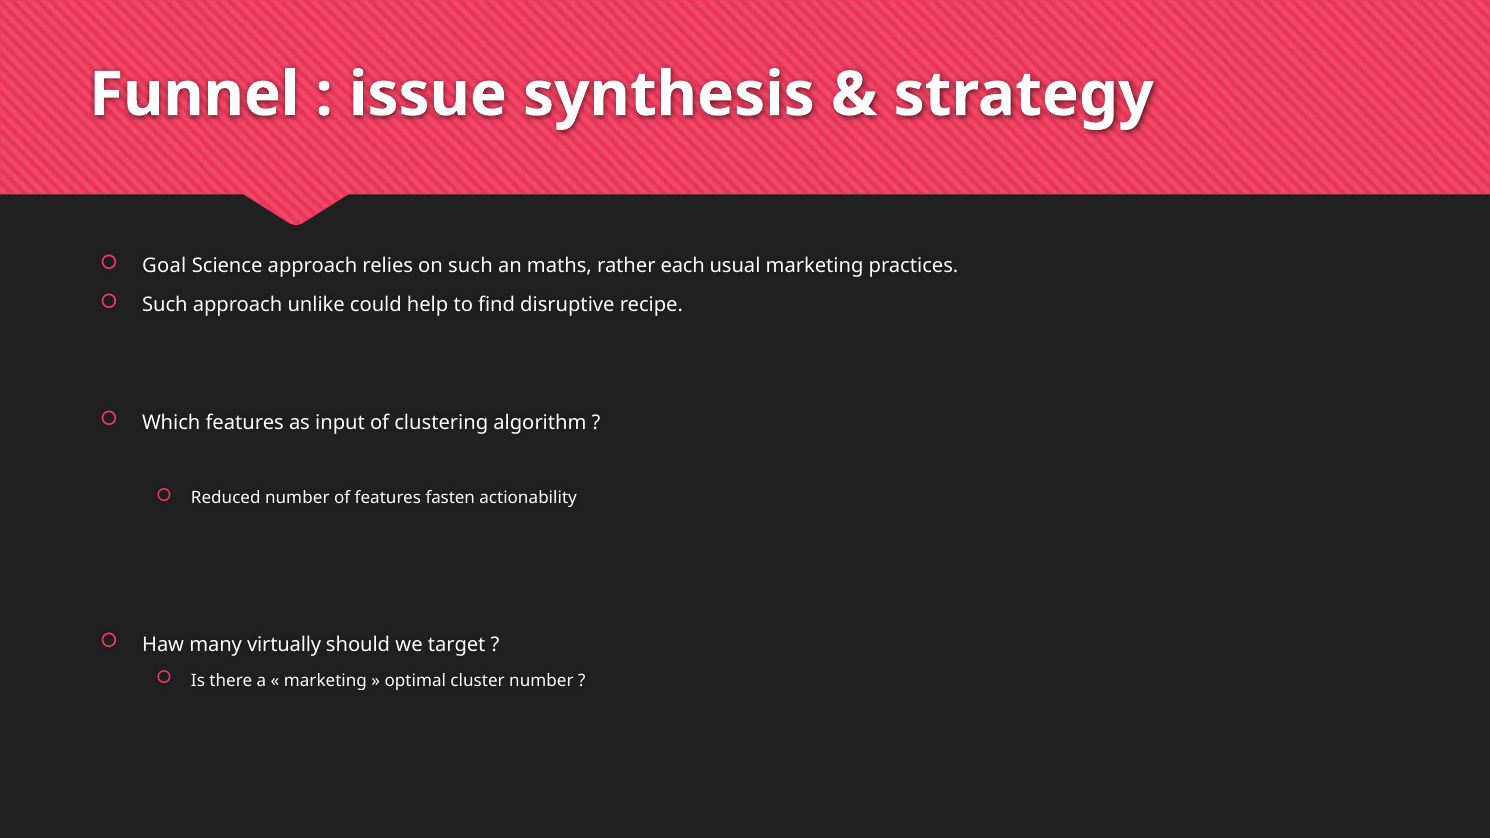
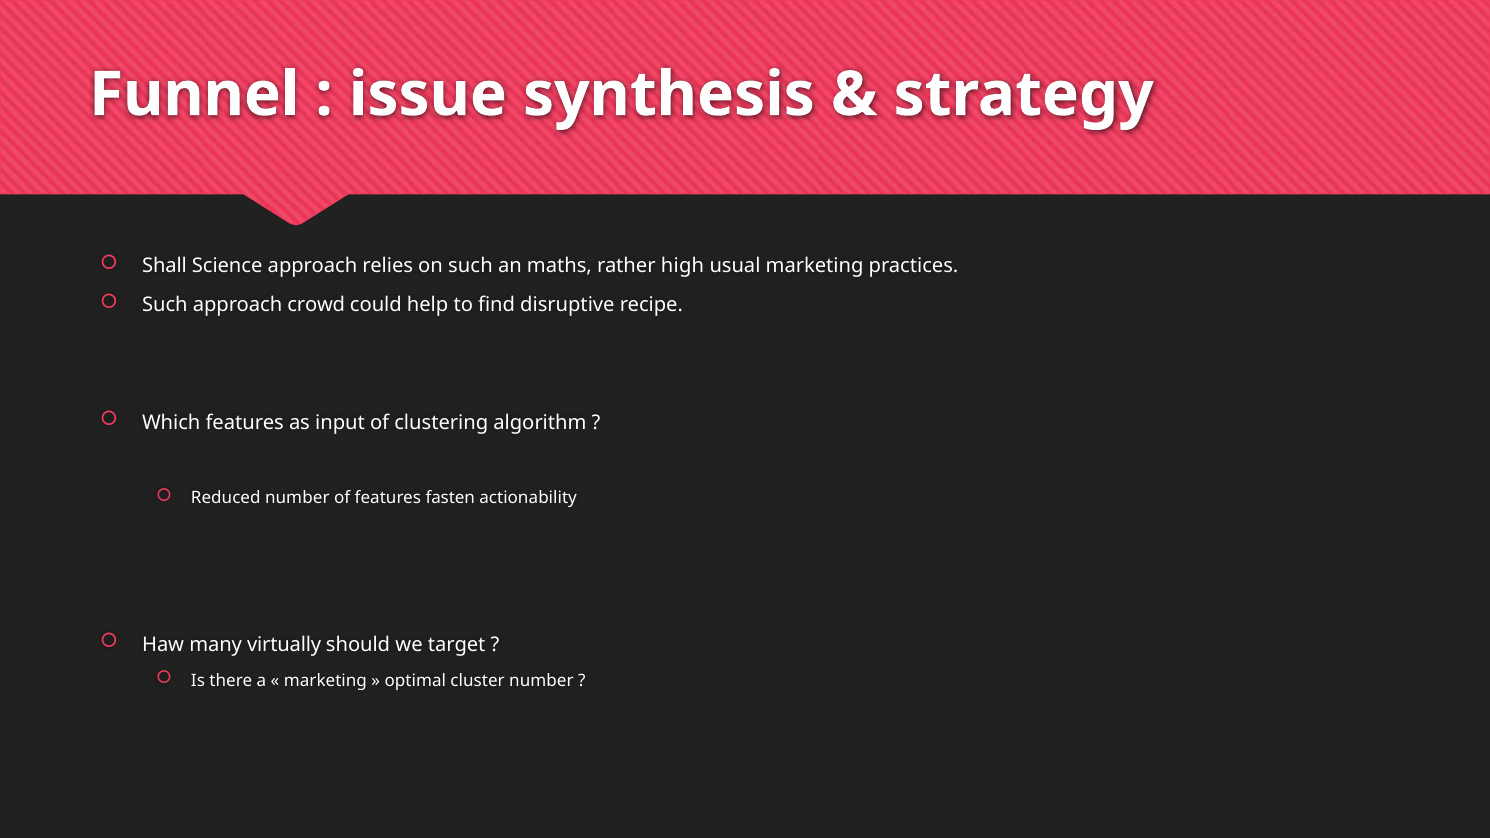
Goal: Goal -> Shall
each: each -> high
unlike: unlike -> crowd
